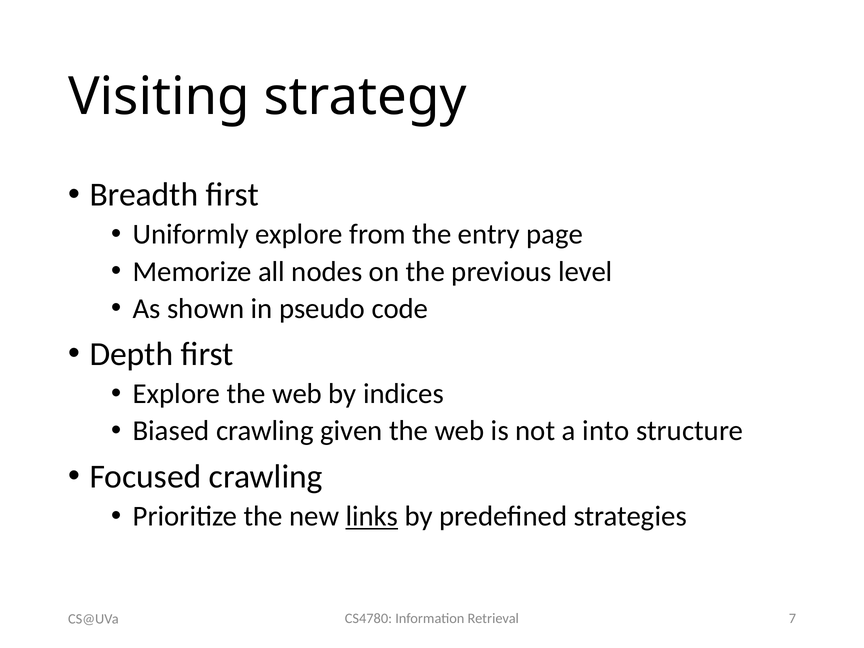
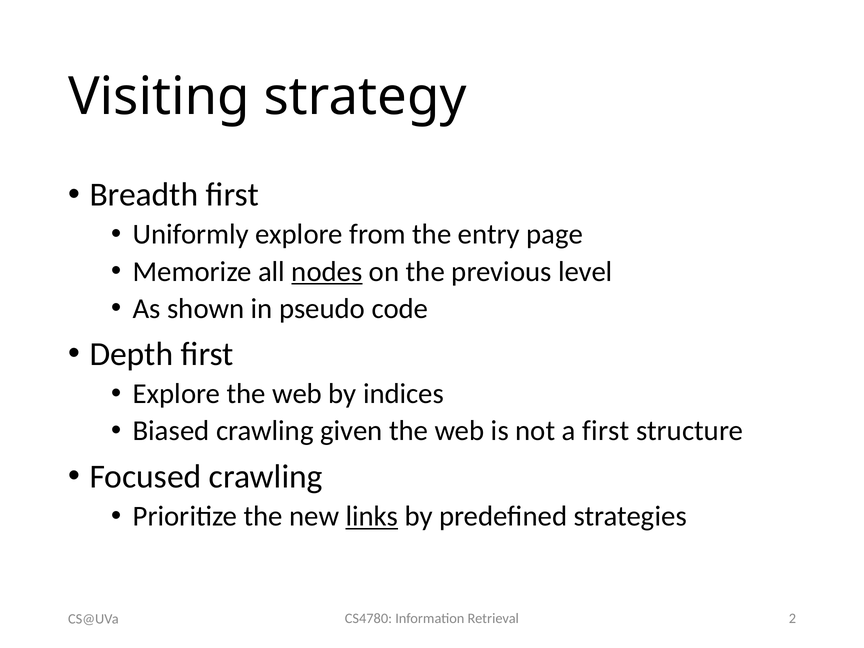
nodes underline: none -> present
a into: into -> first
7: 7 -> 2
